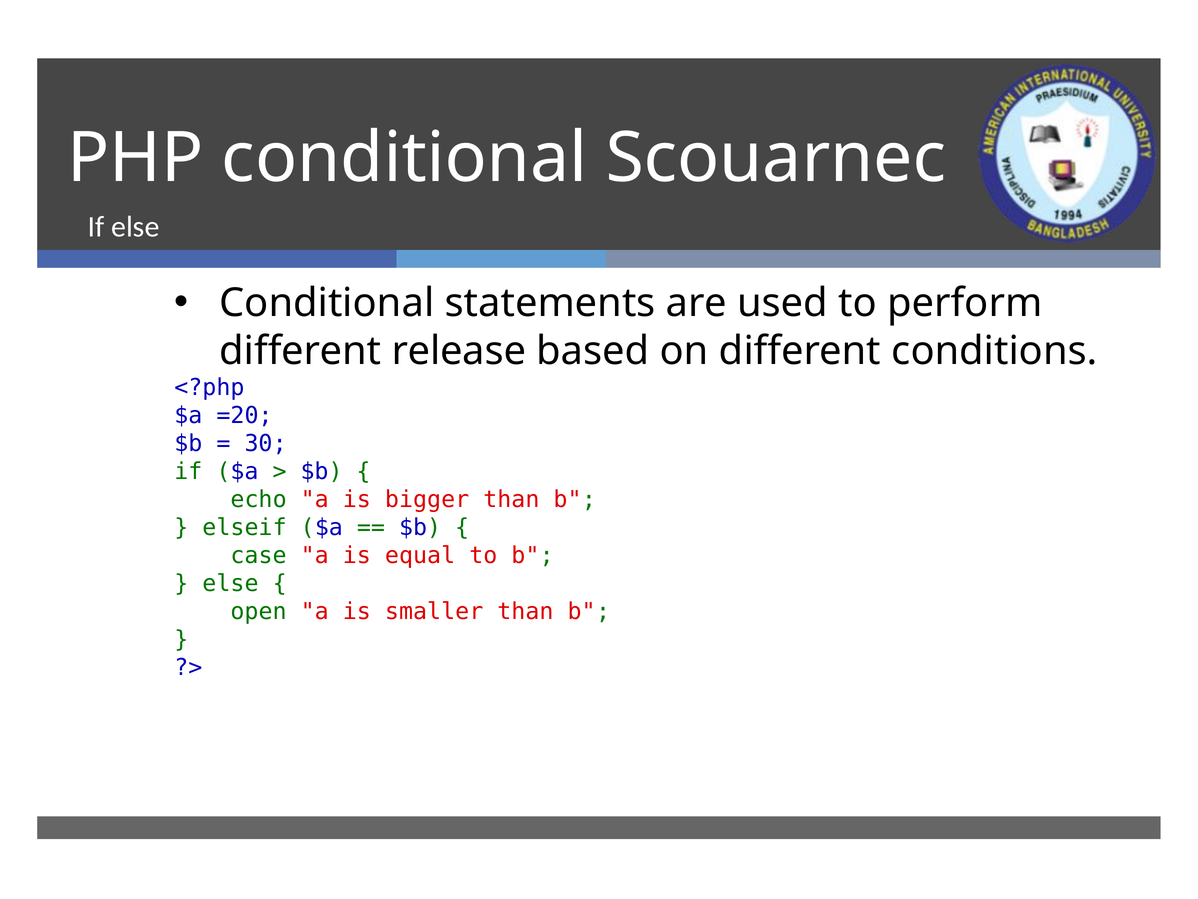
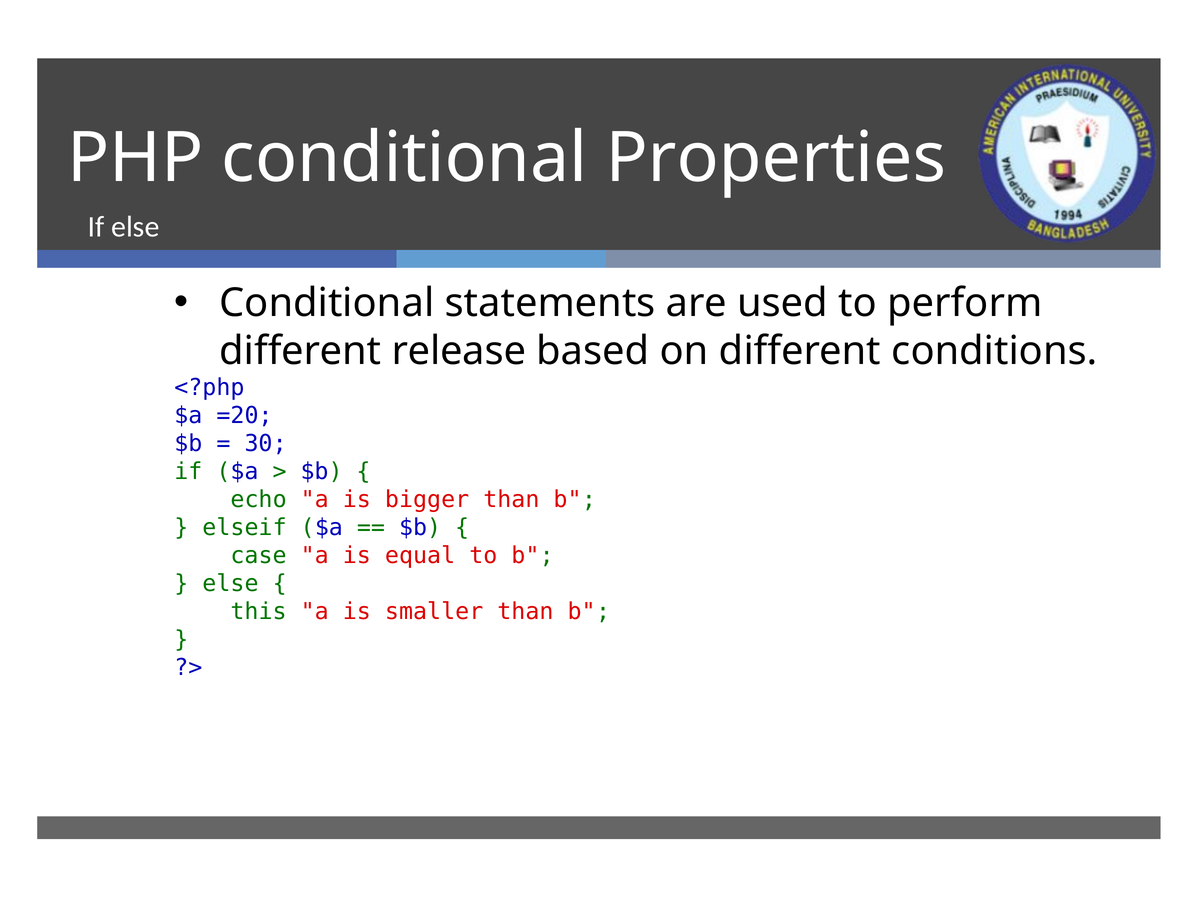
Scouarnec: Scouarnec -> Properties
open: open -> this
